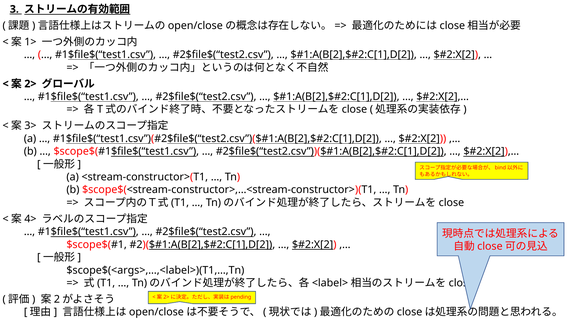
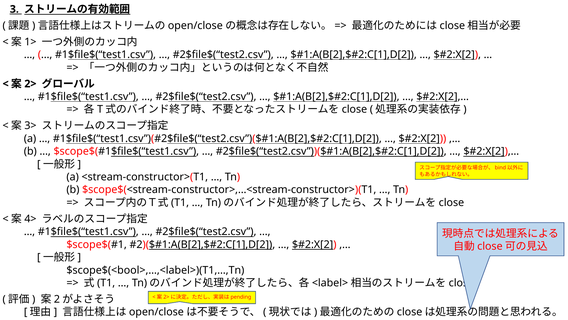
$scope$(<args>,…,<label>)(T1,…,Tn: $scope$(<args>,…,<label>)(T1,…,Tn -> $scope$(<bool>,…,<label>)(T1,…,Tn
